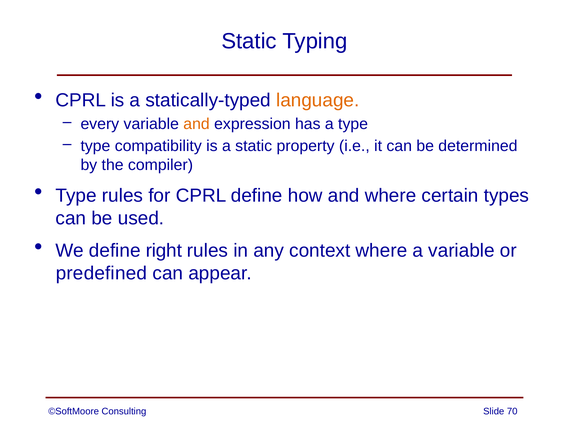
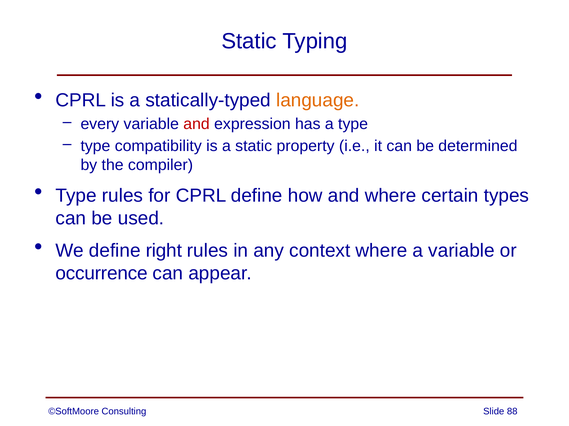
and at (196, 124) colour: orange -> red
predefined: predefined -> occurrence
70: 70 -> 88
